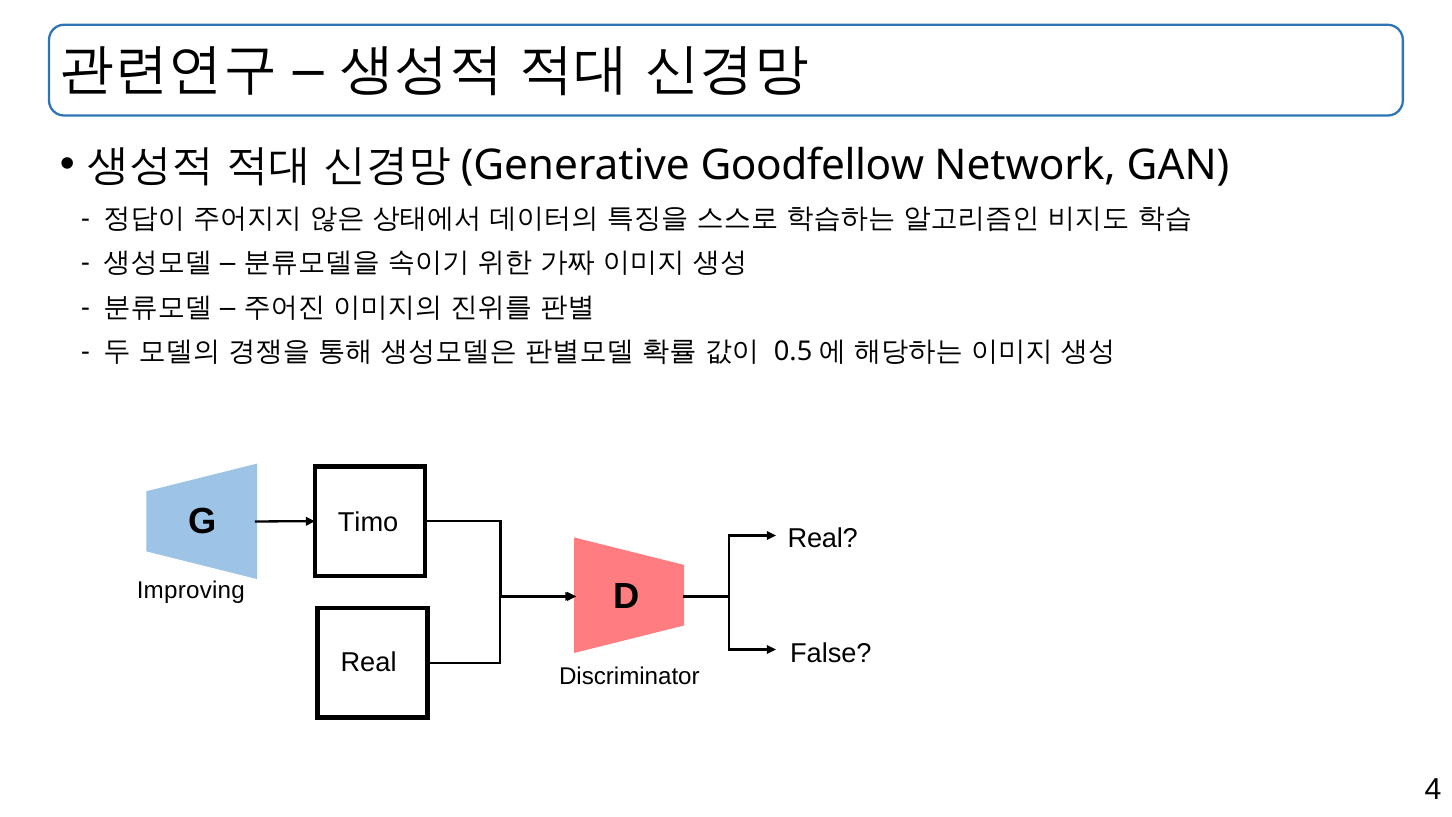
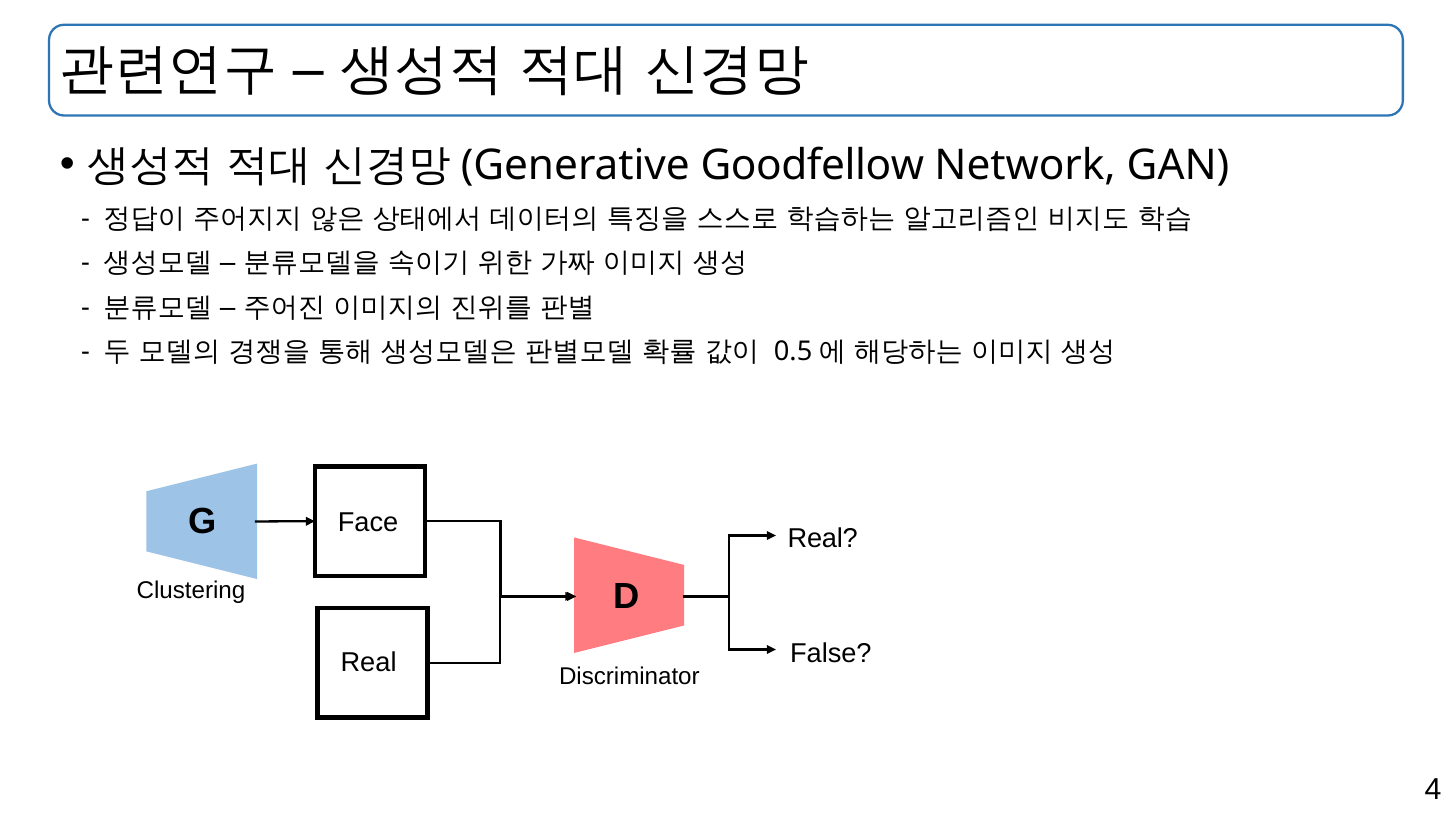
Timo: Timo -> Face
Improving: Improving -> Clustering
